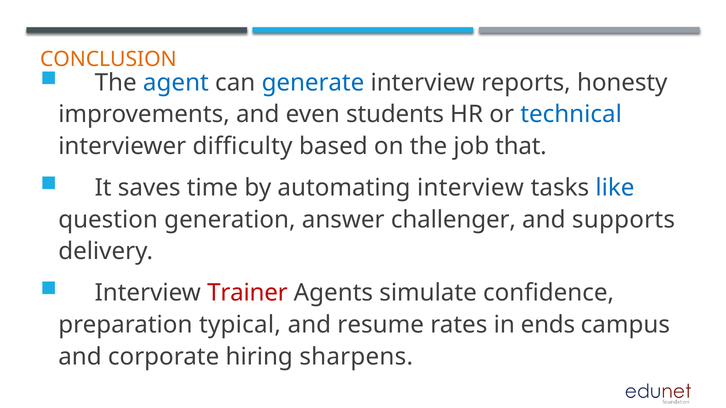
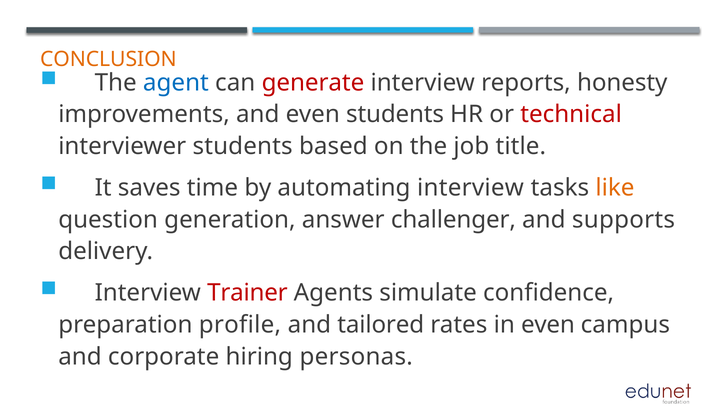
generate colour: blue -> red
technical colour: blue -> red
interviewer difficulty: difficulty -> students
that: that -> title
like colour: blue -> orange
typical: typical -> profile
resume: resume -> tailored
in ends: ends -> even
sharpens: sharpens -> personas
